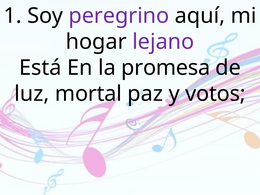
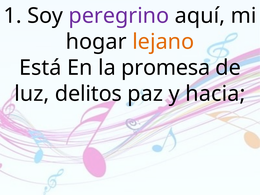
lejano colour: purple -> orange
mortal: mortal -> delitos
votos: votos -> hacia
